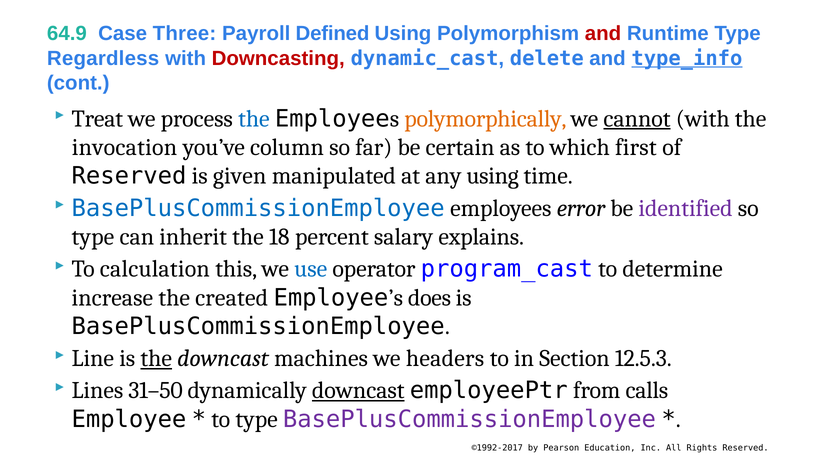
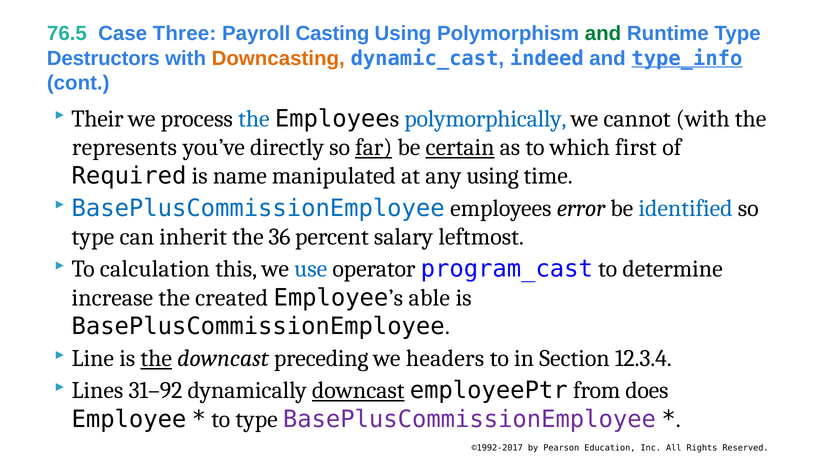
64.9: 64.9 -> 76.5
Defined: Defined -> Casting
and at (603, 34) colour: red -> green
Regardless: Regardless -> Destructors
Downcasting colour: red -> orange
delete: delete -> indeed
Treat: Treat -> Their
polymorphically colour: orange -> blue
cannot underline: present -> none
invocation: invocation -> represents
column: column -> directly
far underline: none -> present
certain underline: none -> present
Reserved at (129, 176): Reserved -> Required
given: given -> name
identified colour: purple -> blue
18: 18 -> 36
explains: explains -> leftmost
does: does -> able
machines: machines -> preceding
12.5.3: 12.5.3 -> 12.3.4
31–50: 31–50 -> 31–92
calls: calls -> does
